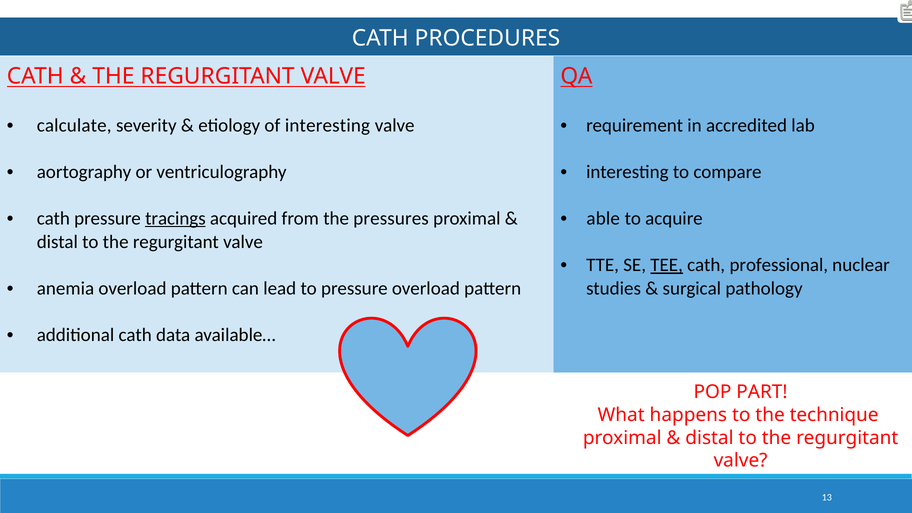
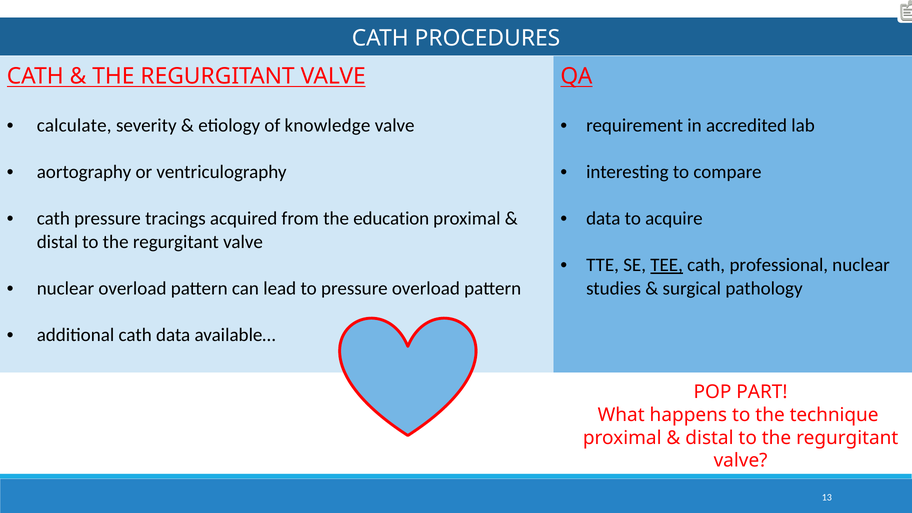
of interesting: interesting -> knowledge
tracings underline: present -> none
pressures: pressures -> education
able at (603, 218): able -> data
anemia at (65, 288): anemia -> nuclear
